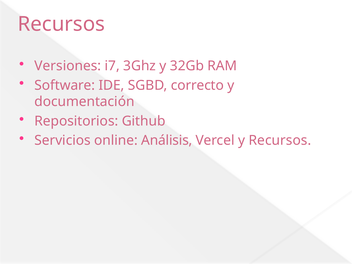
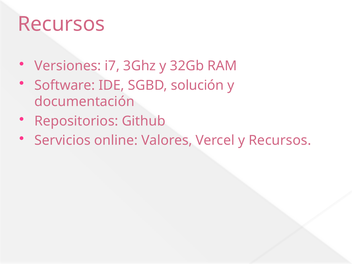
correcto: correcto -> solución
Análisis: Análisis -> Valores
